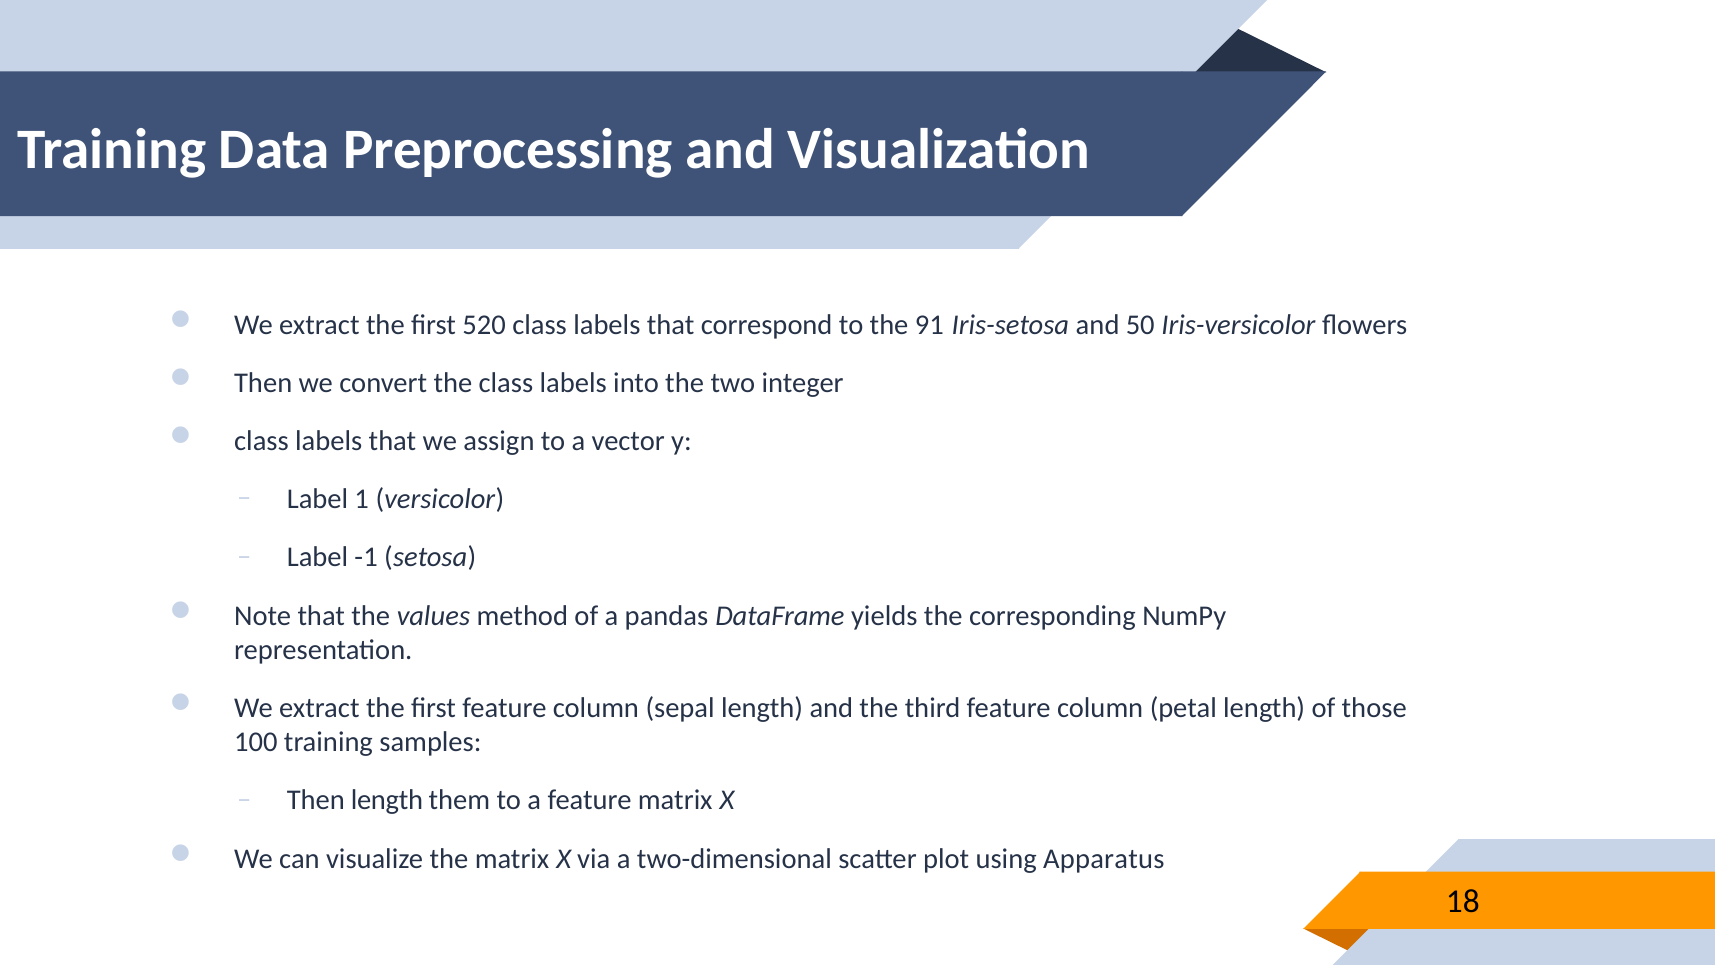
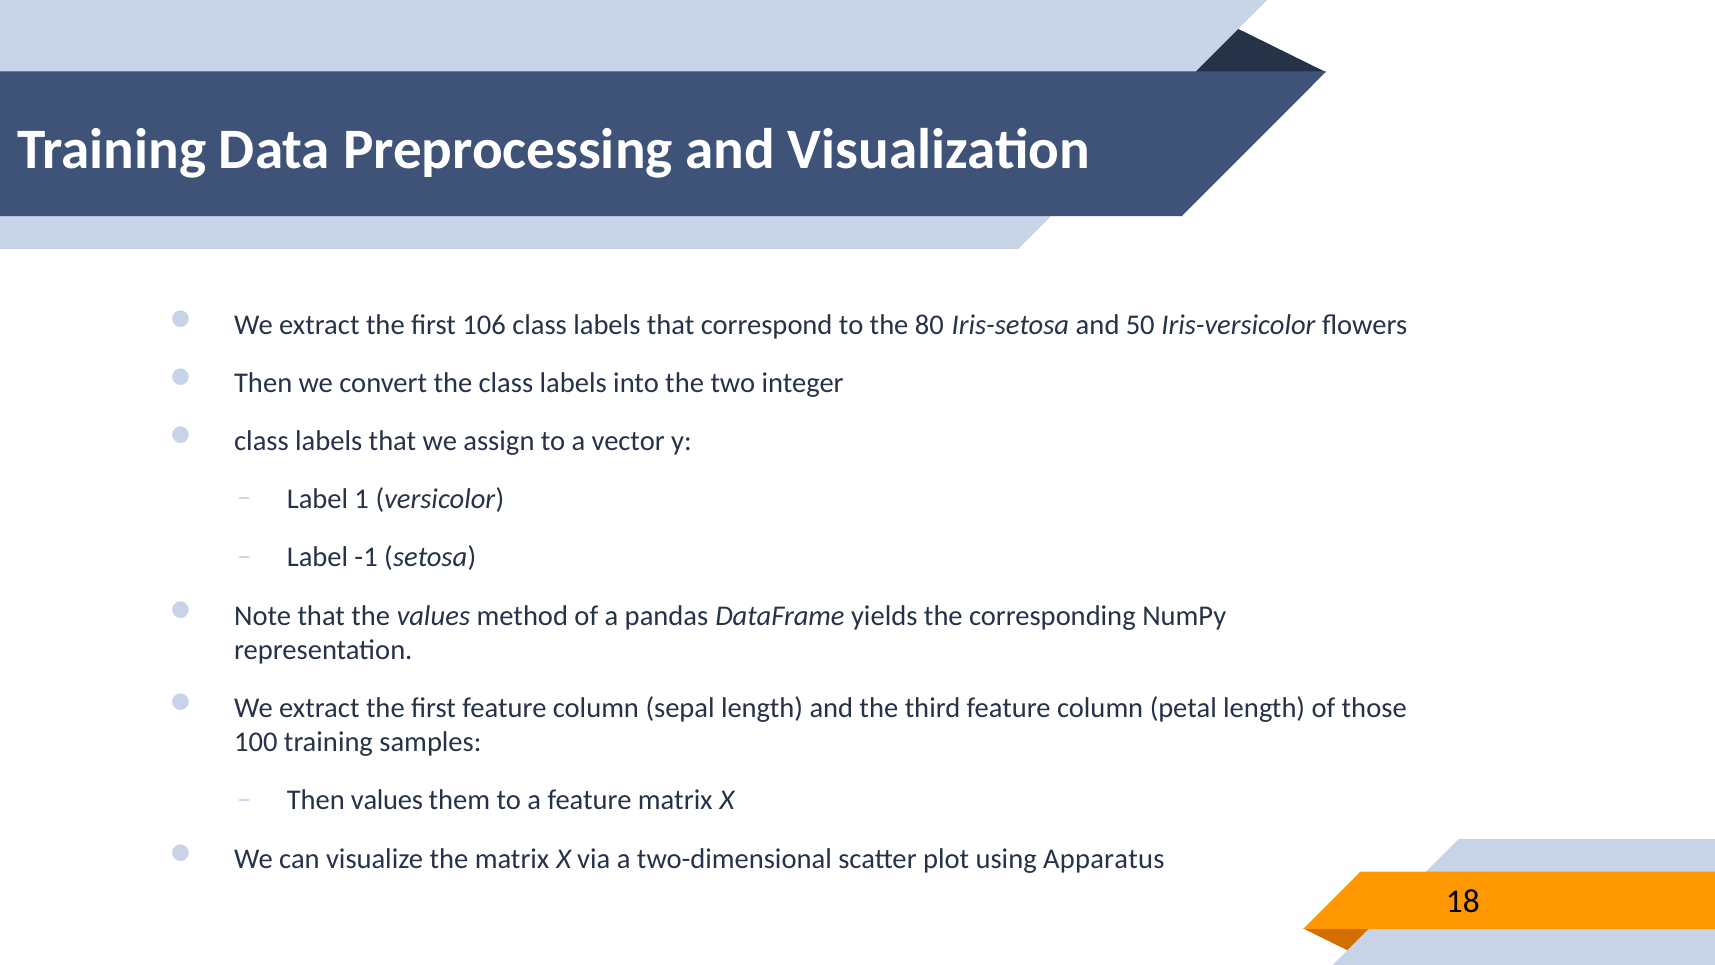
520: 520 -> 106
91: 91 -> 80
Then length: length -> values
